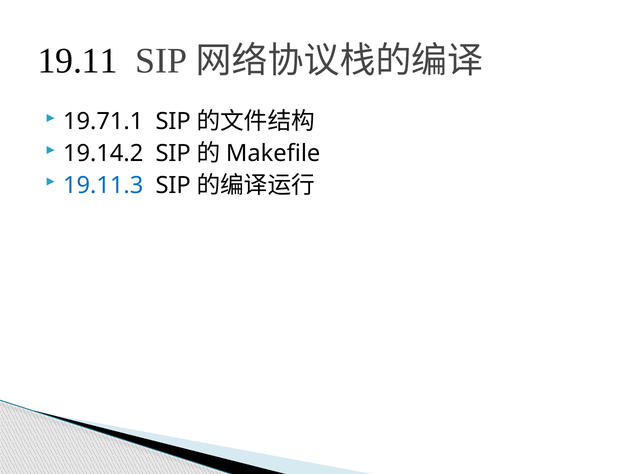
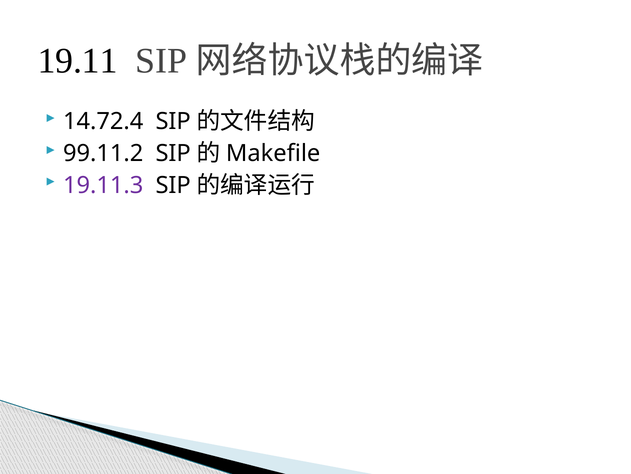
19.71.1: 19.71.1 -> 14.72.4
19.14.2: 19.14.2 -> 99.11.2
19.11.3 colour: blue -> purple
